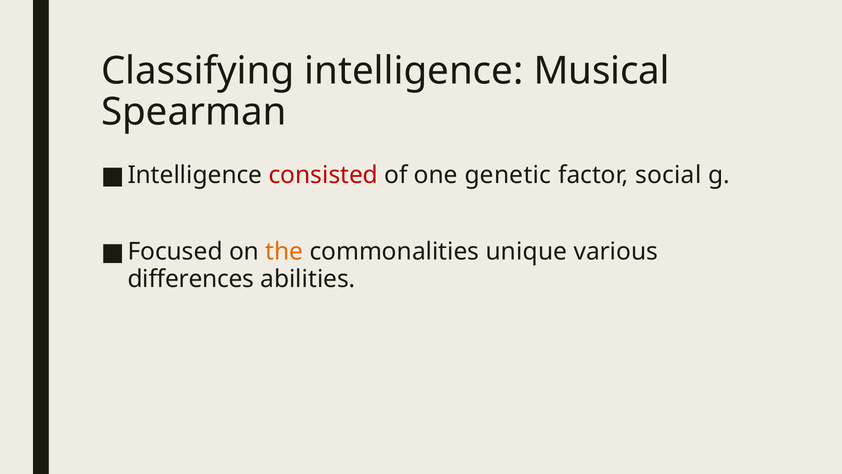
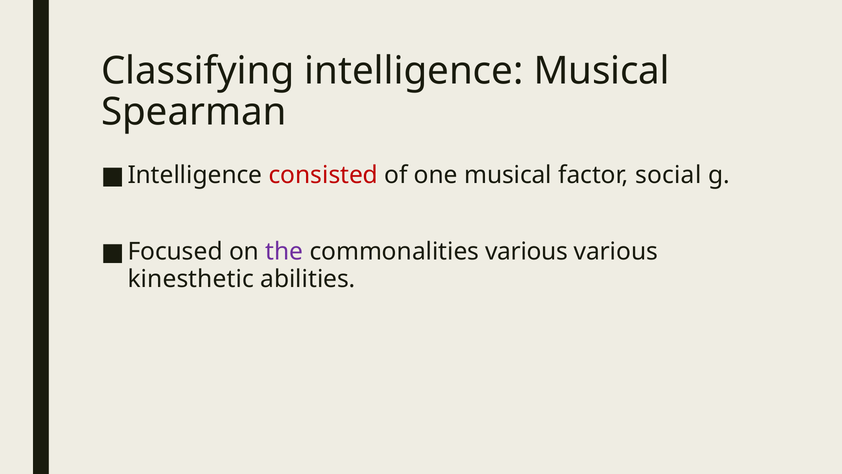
one genetic: genetic -> musical
the colour: orange -> purple
commonalities unique: unique -> various
differences: differences -> kinesthetic
